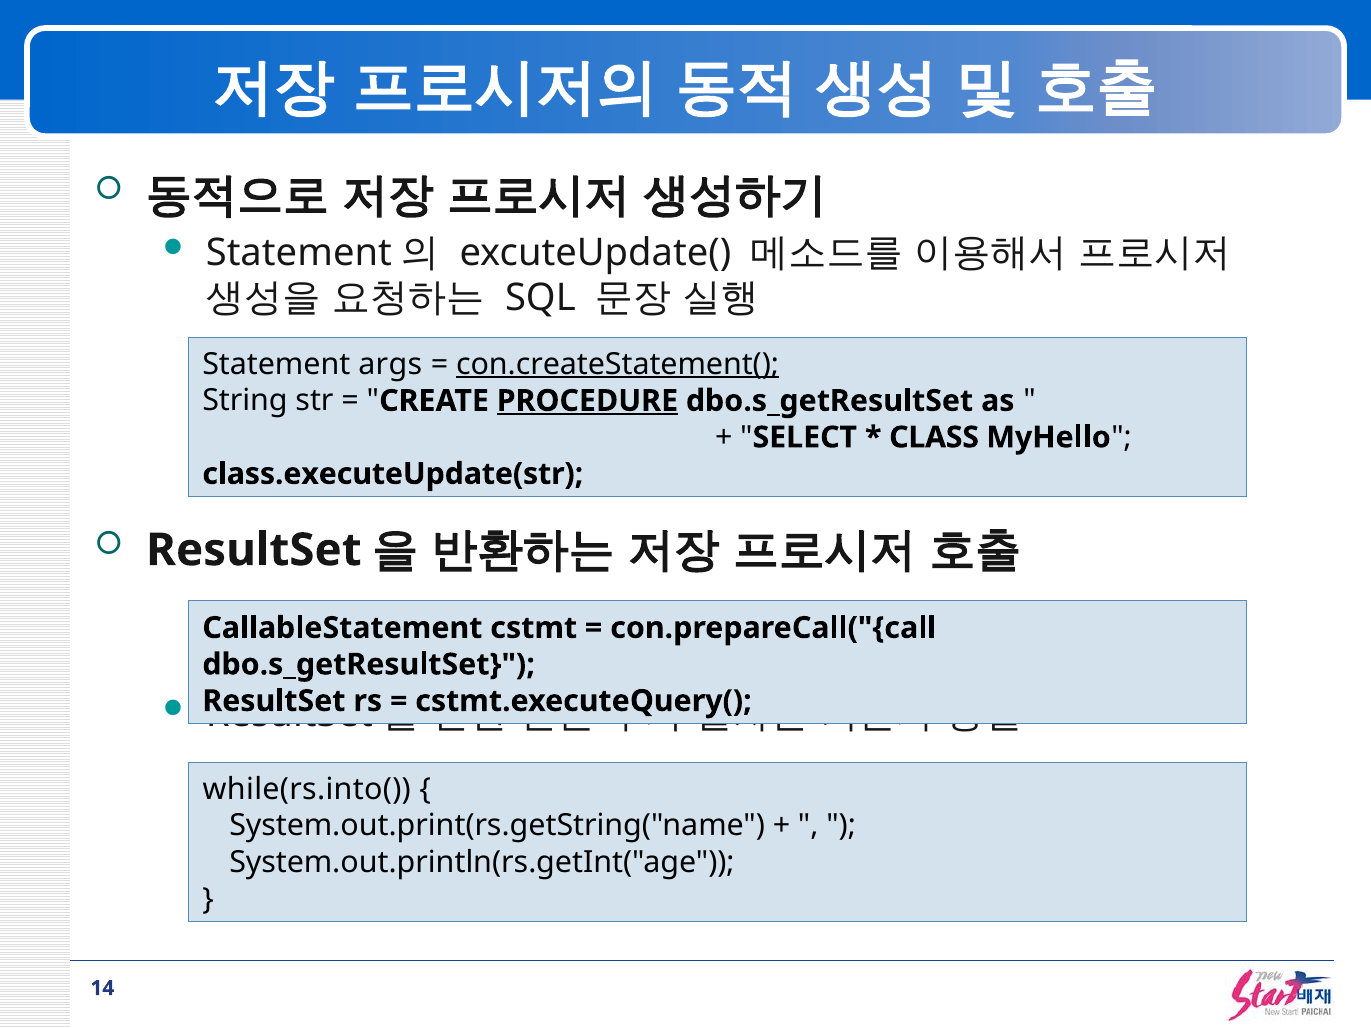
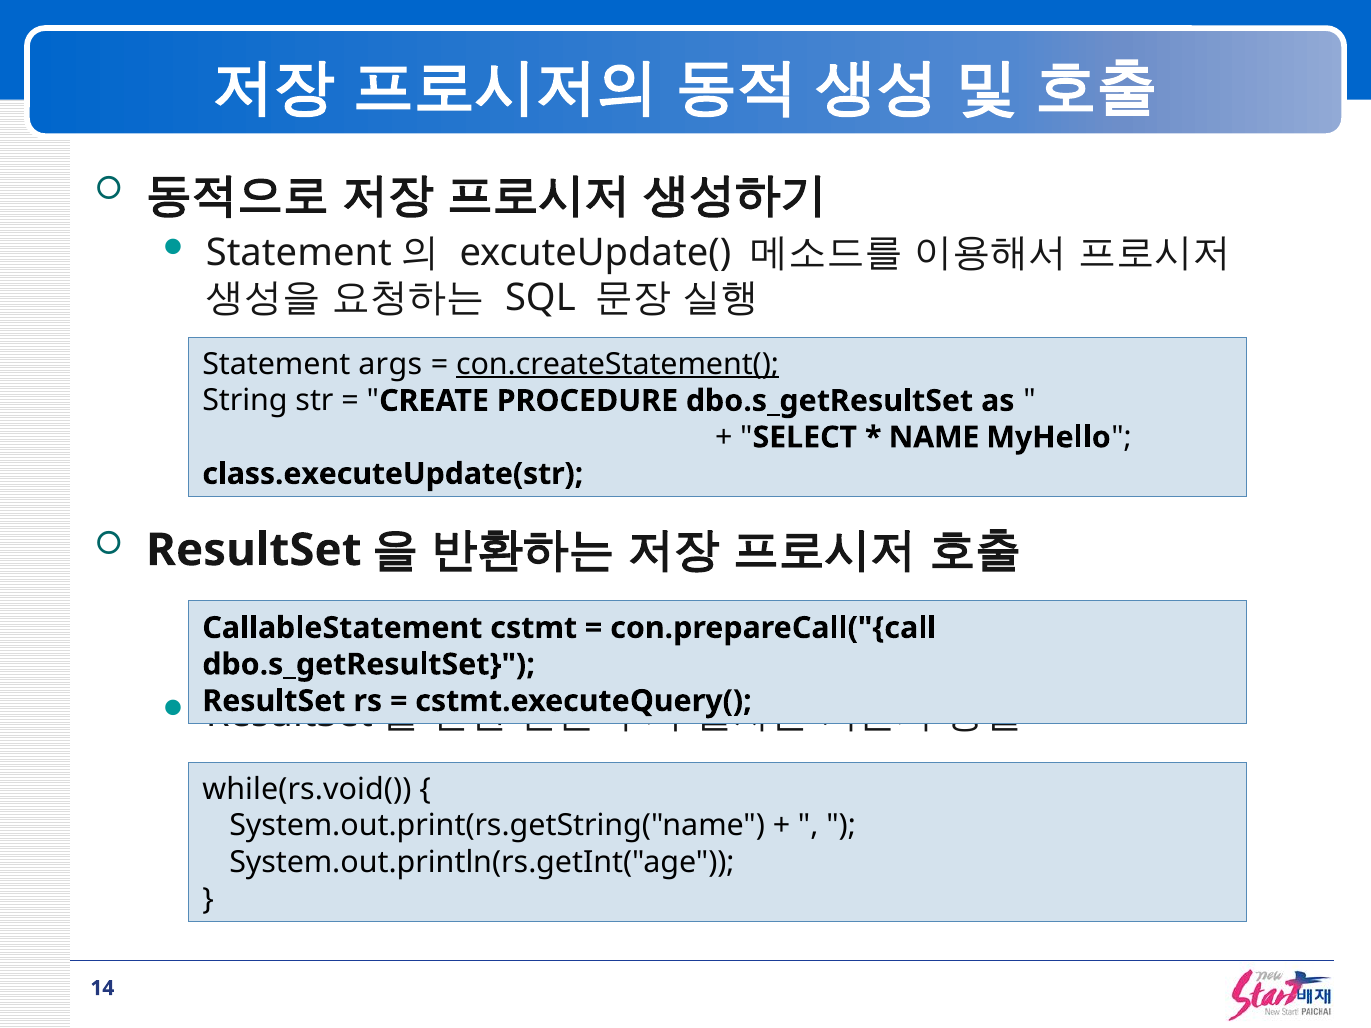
PROCEDURE underline: present -> none
CLASS: CLASS -> NAME
while(rs.into(: while(rs.into( -> while(rs.void(
